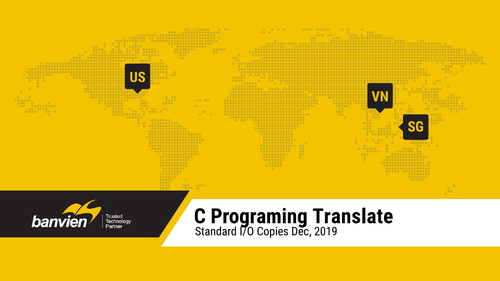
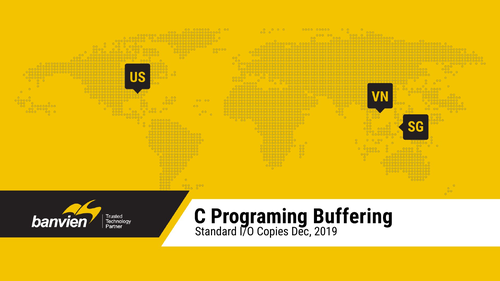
Translate: Translate -> Buffering
